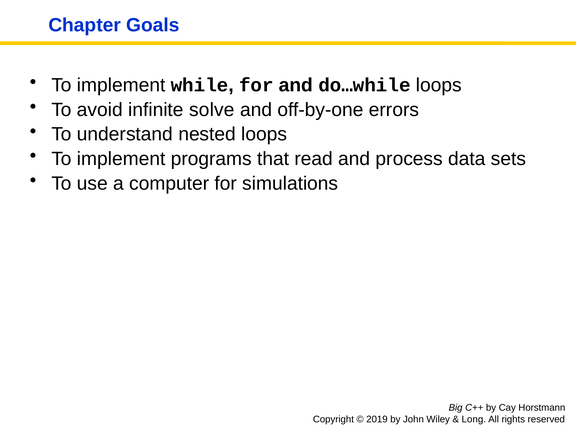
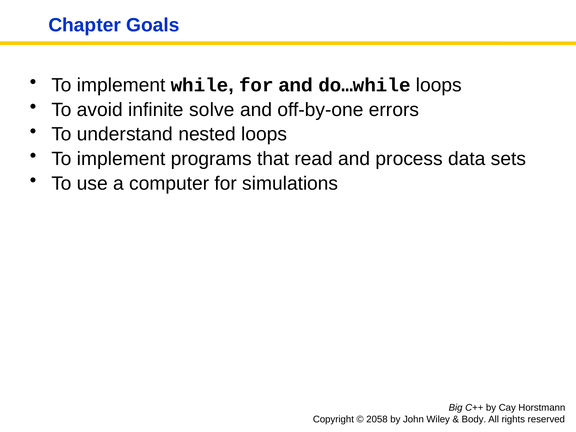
2019: 2019 -> 2058
Long: Long -> Body
